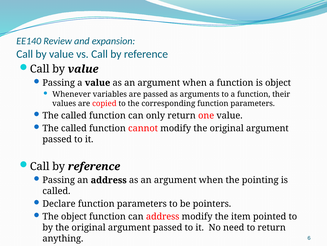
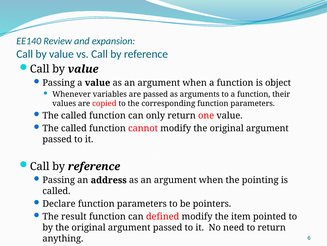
The object: object -> result
can address: address -> defined
